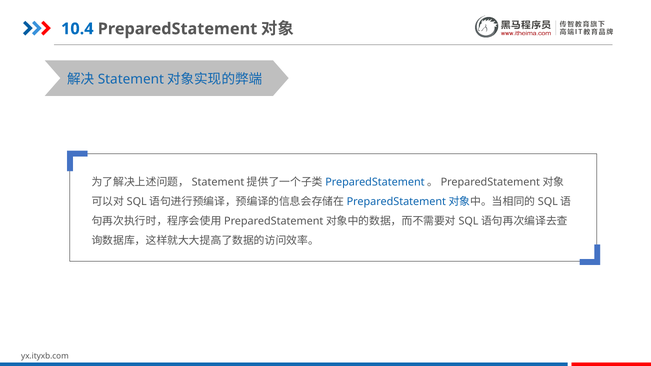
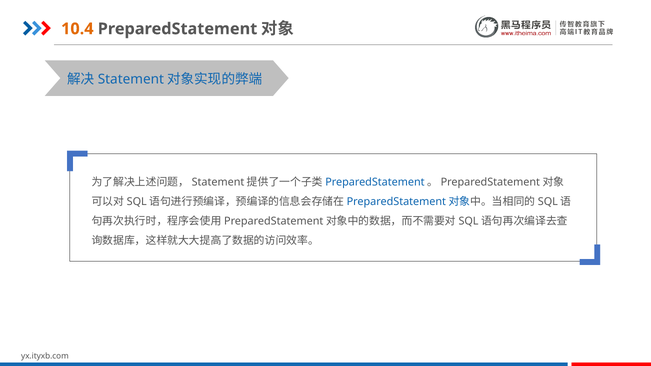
10.4 colour: blue -> orange
